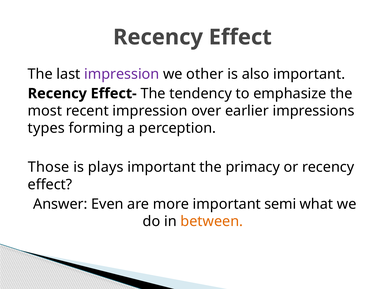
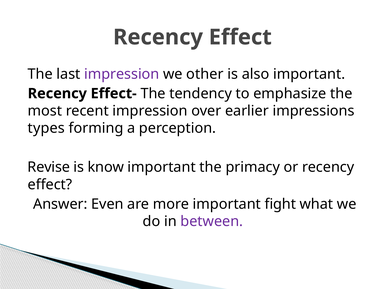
Those: Those -> Revise
plays: plays -> know
semi: semi -> fight
between colour: orange -> purple
